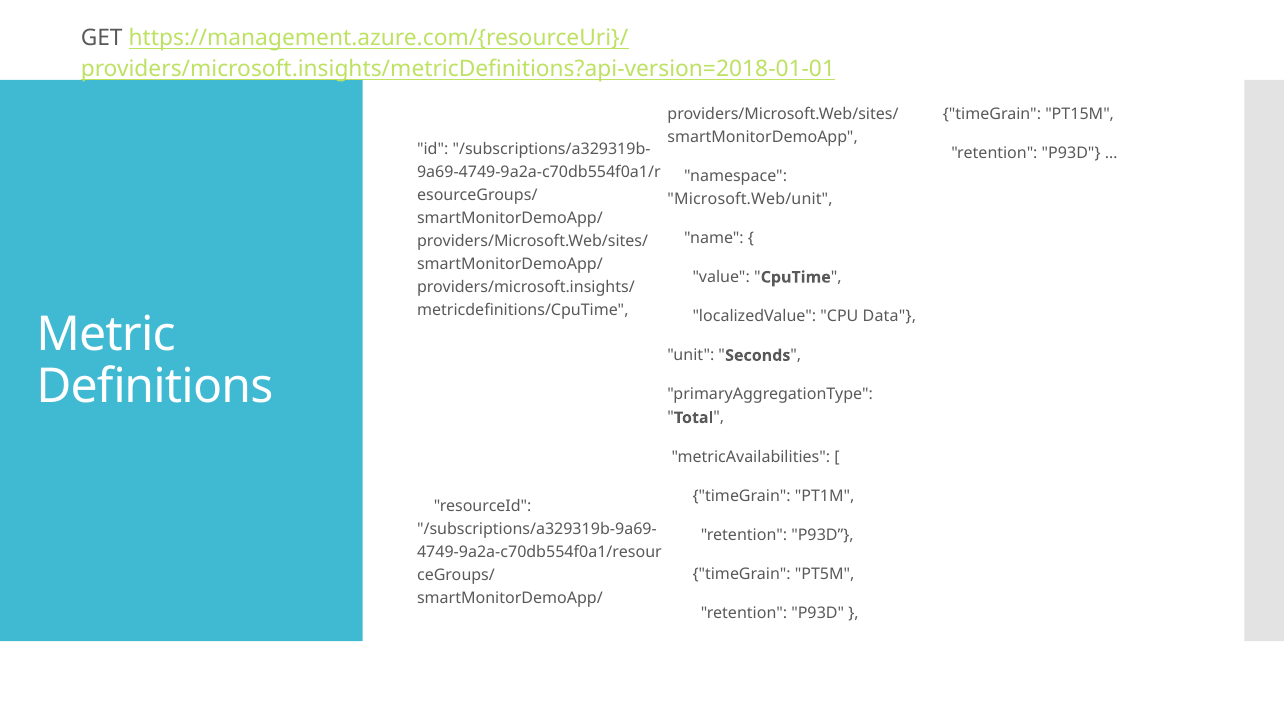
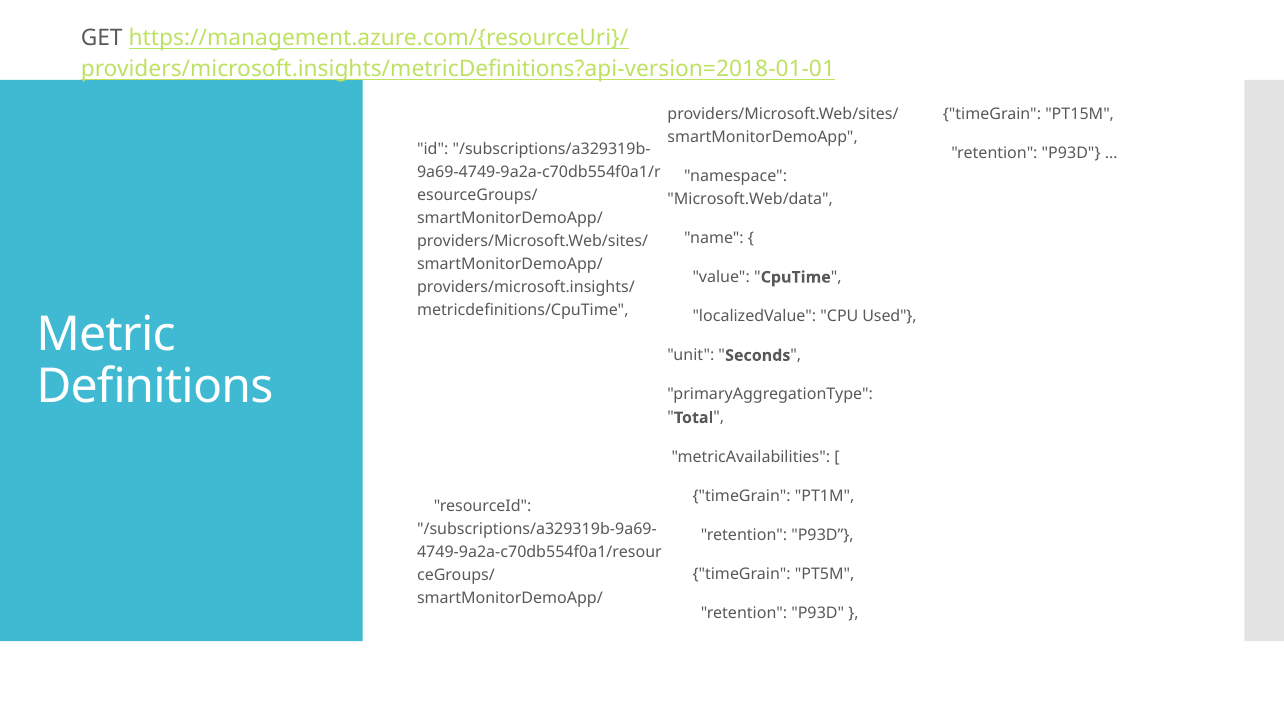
Microsoft.Web/unit: Microsoft.Web/unit -> Microsoft.Web/data
Data: Data -> Used
